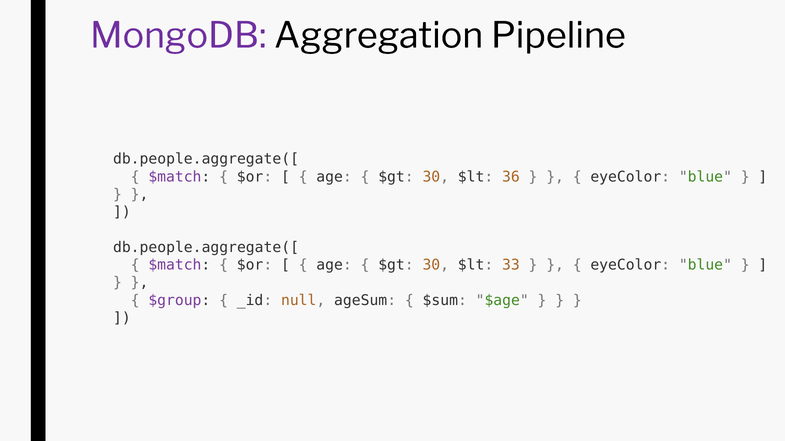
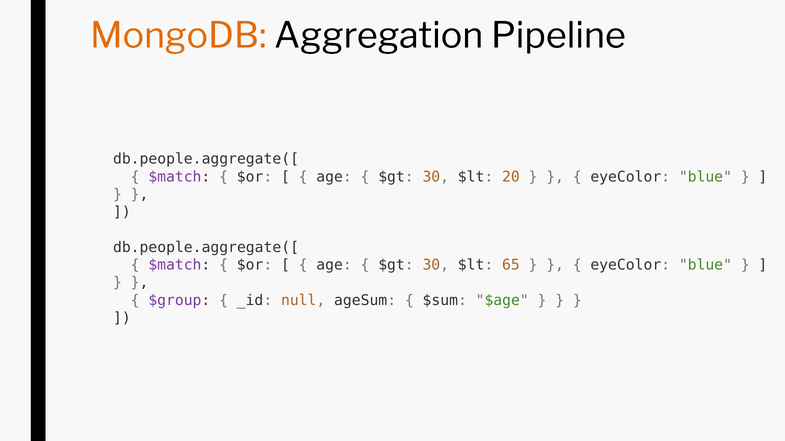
MongoDB colour: purple -> orange
36: 36 -> 20
33: 33 -> 65
